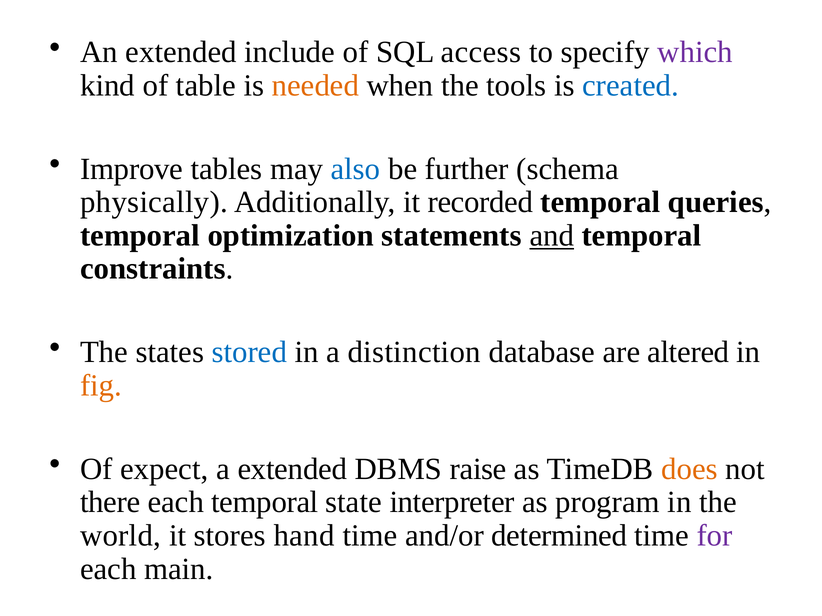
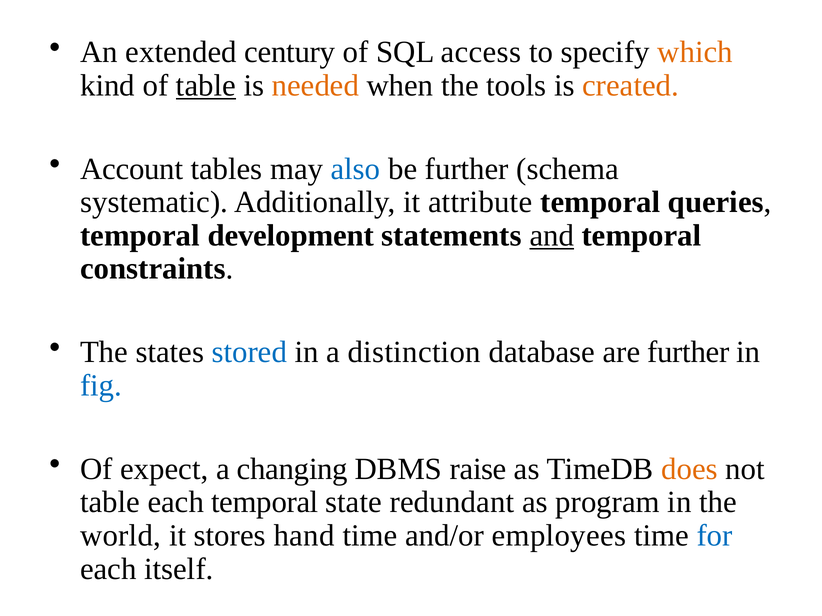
include: include -> century
which colour: purple -> orange
table at (206, 86) underline: none -> present
created colour: blue -> orange
Improve: Improve -> Account
physically: physically -> systematic
recorded: recorded -> attribute
optimization: optimization -> development
are altered: altered -> further
fig colour: orange -> blue
a extended: extended -> changing
there at (110, 503): there -> table
interpreter: interpreter -> redundant
determined: determined -> employees
for colour: purple -> blue
main: main -> itself
